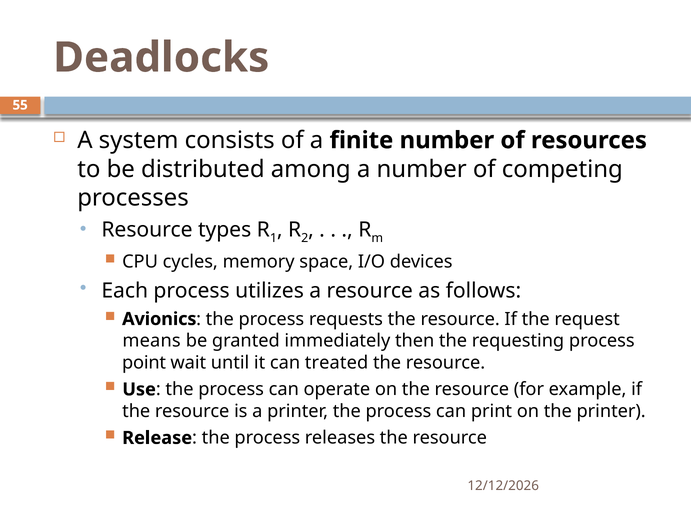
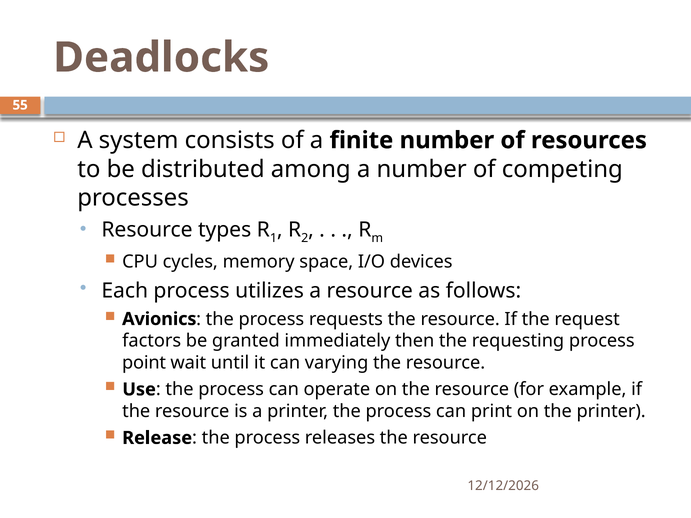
means: means -> factors
treated: treated -> varying
